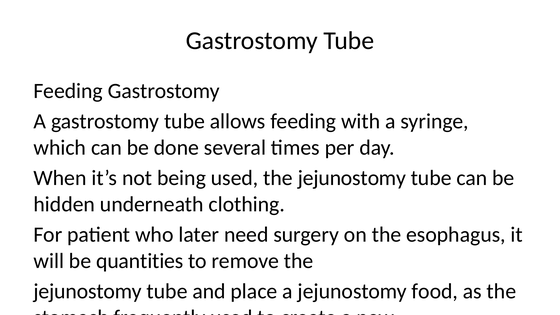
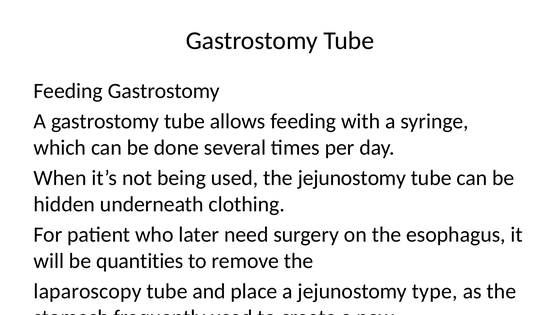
jejunostomy at (88, 291): jejunostomy -> laparoscopy
food: food -> type
